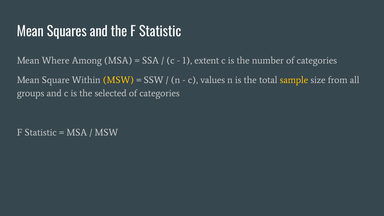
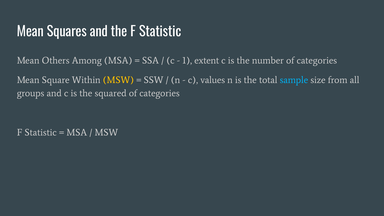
Where: Where -> Others
sample colour: yellow -> light blue
selected: selected -> squared
